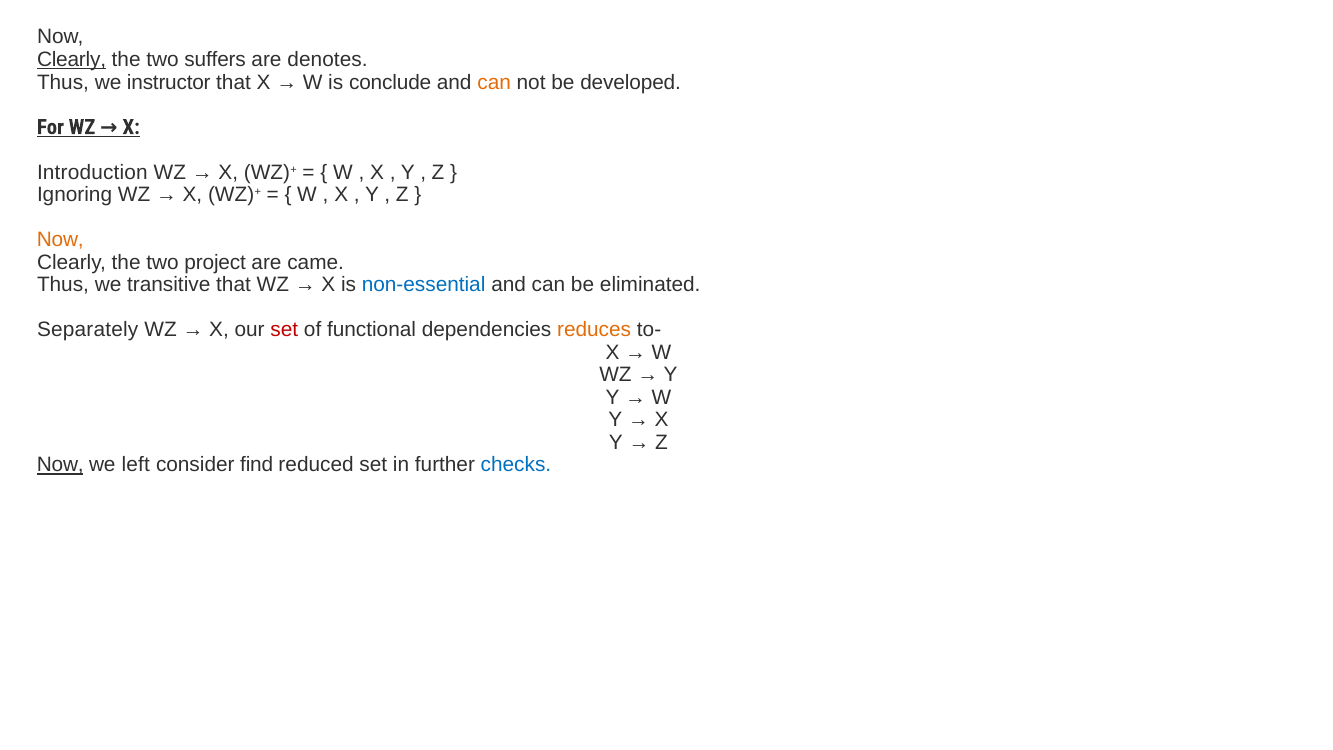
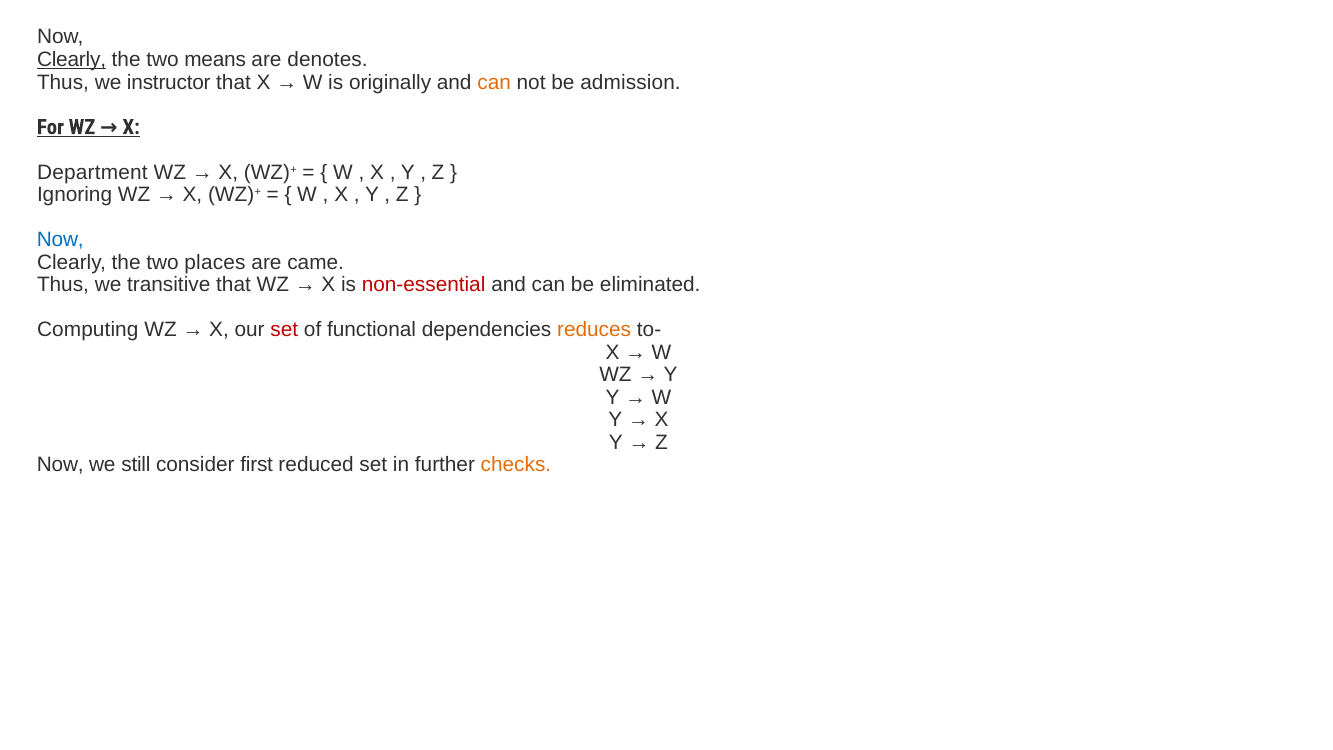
suffers: suffers -> means
conclude: conclude -> originally
developed: developed -> admission
Introduction: Introduction -> Department
Now at (60, 240) colour: orange -> blue
project: project -> places
non-essential colour: blue -> red
Separately: Separately -> Computing
Now at (60, 465) underline: present -> none
left: left -> still
find: find -> first
checks colour: blue -> orange
